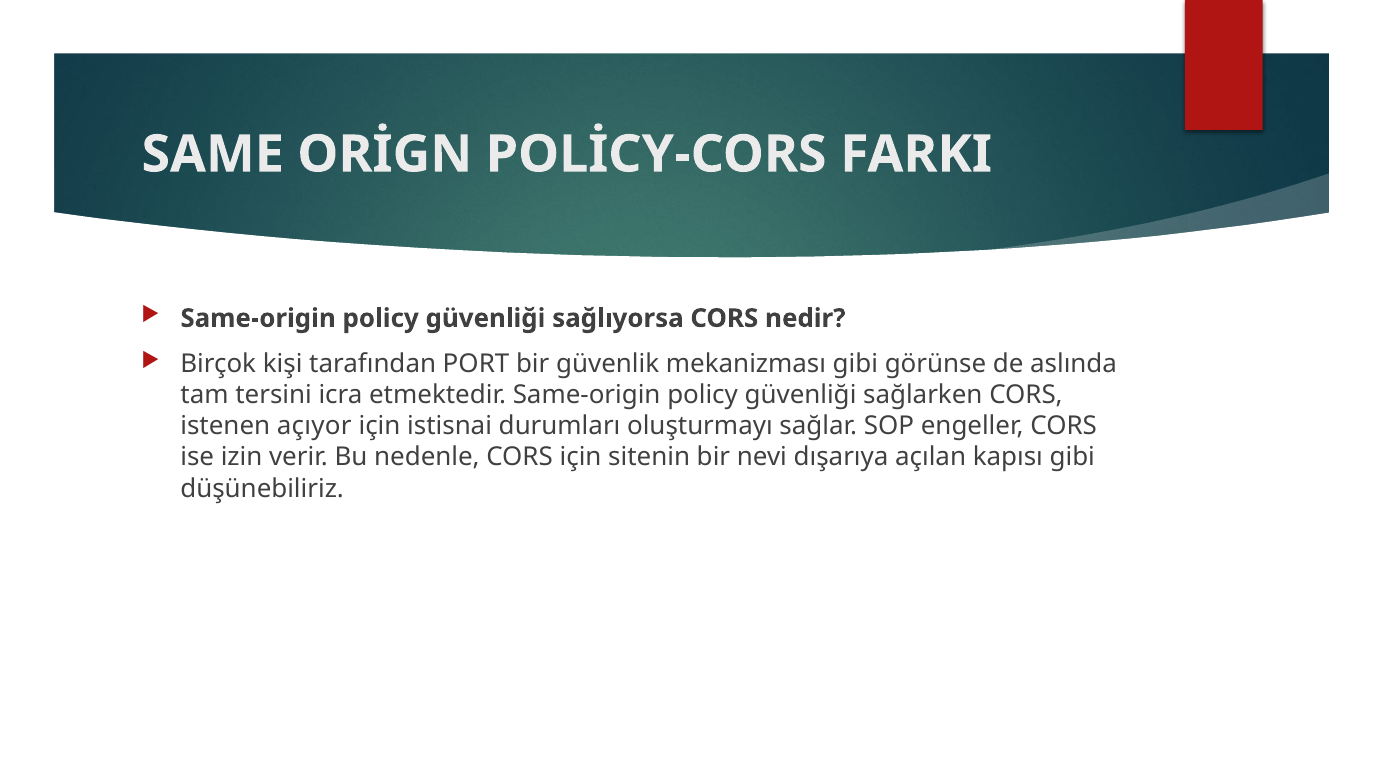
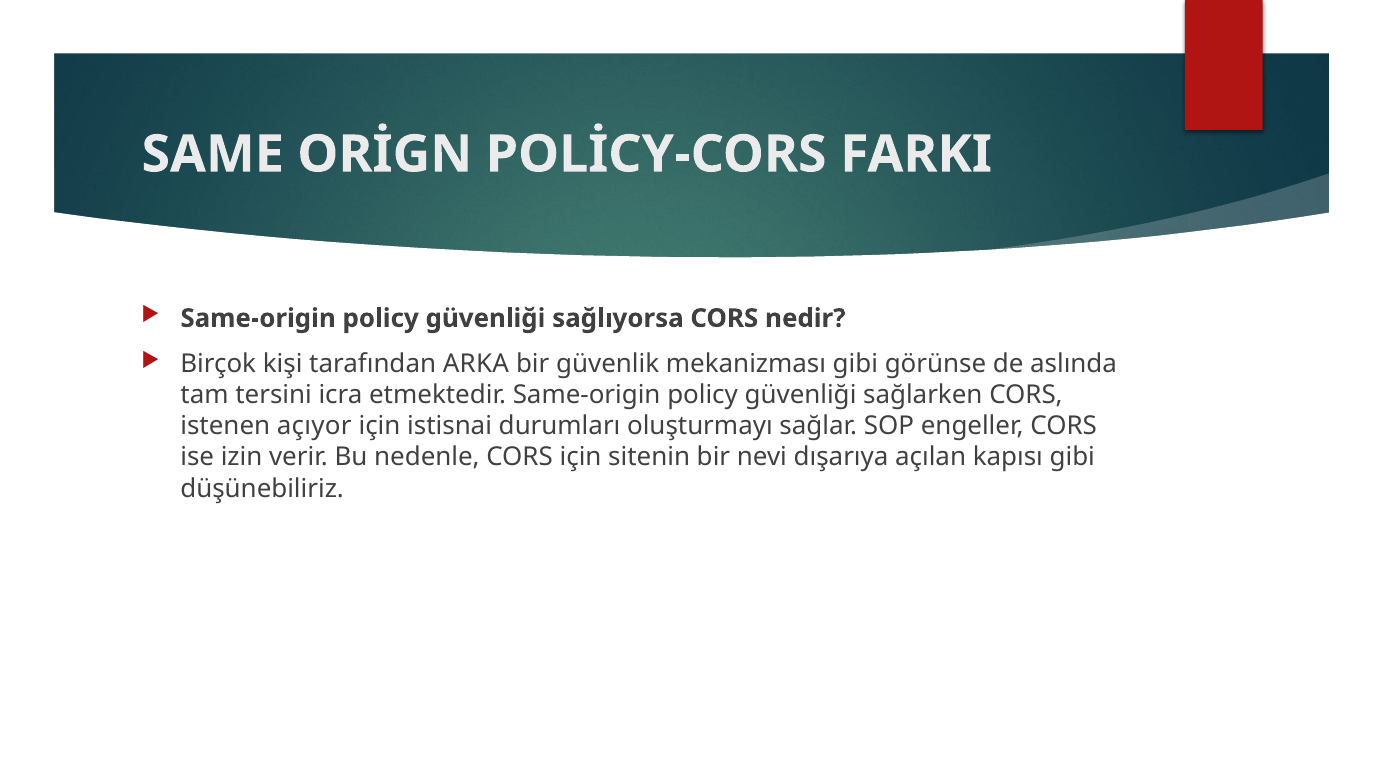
PORT: PORT -> ARKA
